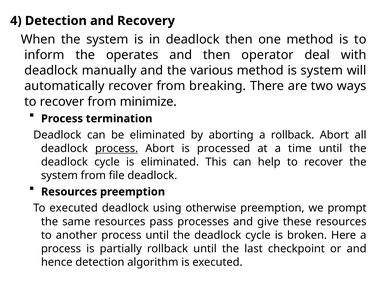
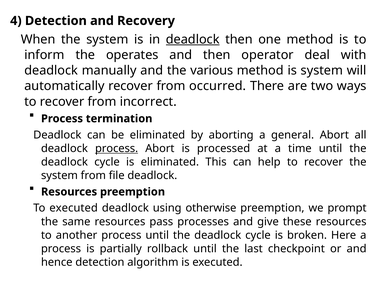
deadlock at (193, 39) underline: none -> present
breaking: breaking -> occurred
minimize: minimize -> incorrect
a rollback: rollback -> general
